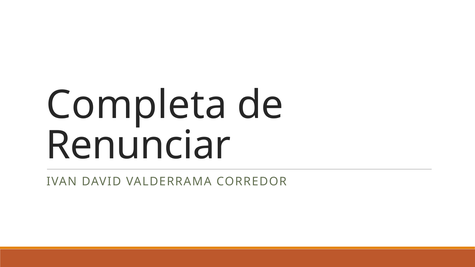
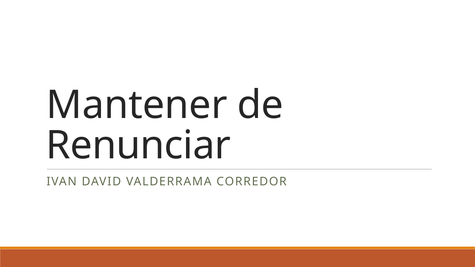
Completa: Completa -> Mantener
